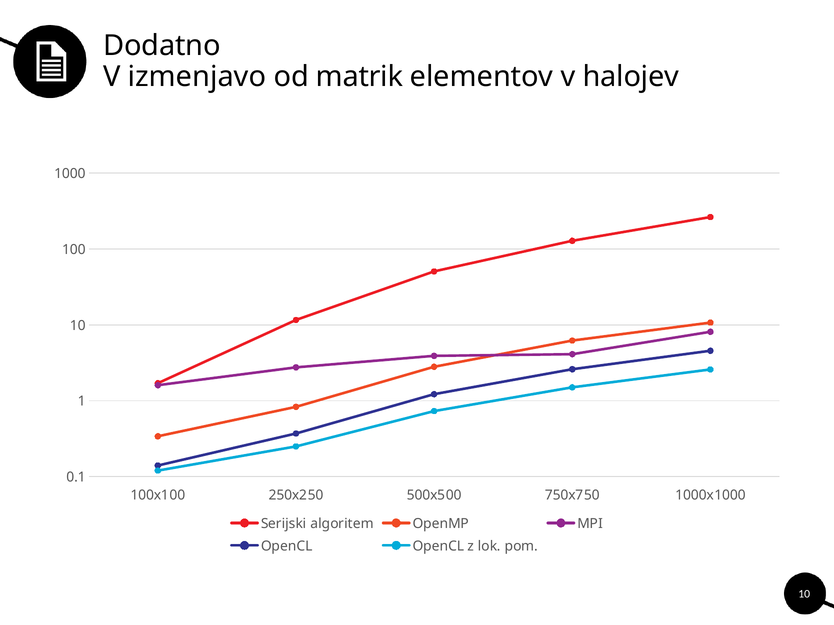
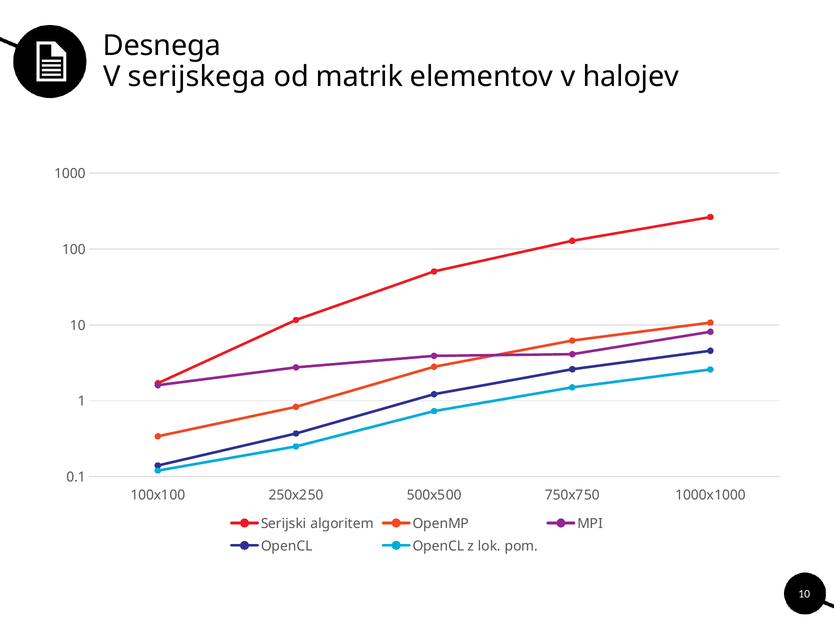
Dodatno: Dodatno -> Desnega
izmenjavo: izmenjavo -> serijskega
